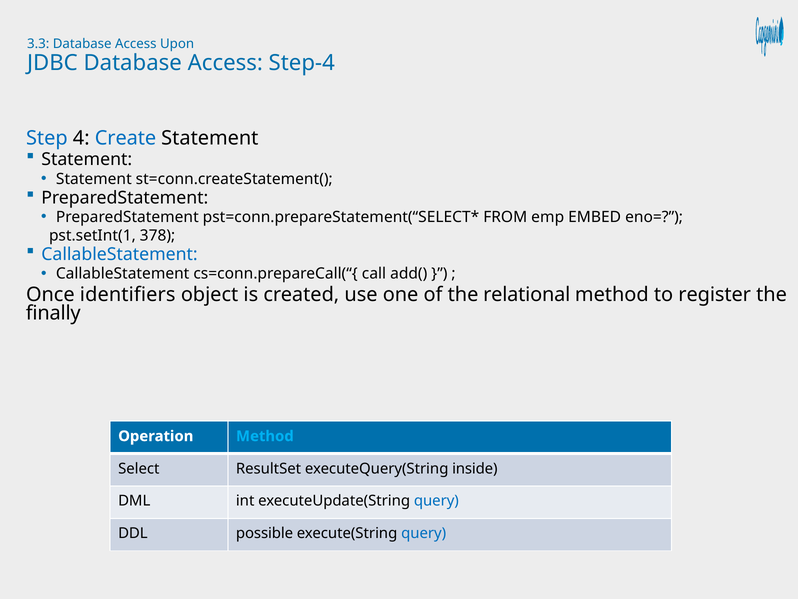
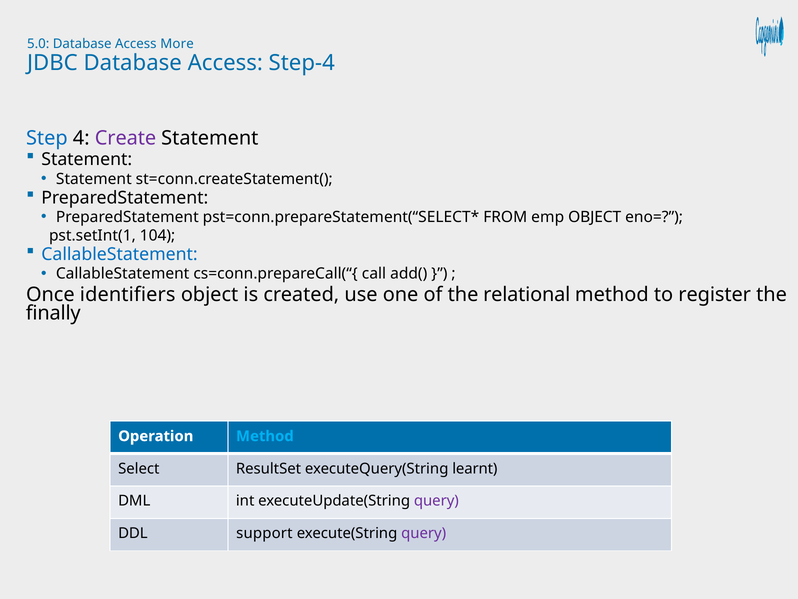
3.3: 3.3 -> 5.0
Upon: Upon -> More
Create colour: blue -> purple
emp EMBED: EMBED -> OBJECT
378: 378 -> 104
inside: inside -> learnt
query at (436, 501) colour: blue -> purple
possible: possible -> support
query at (424, 533) colour: blue -> purple
